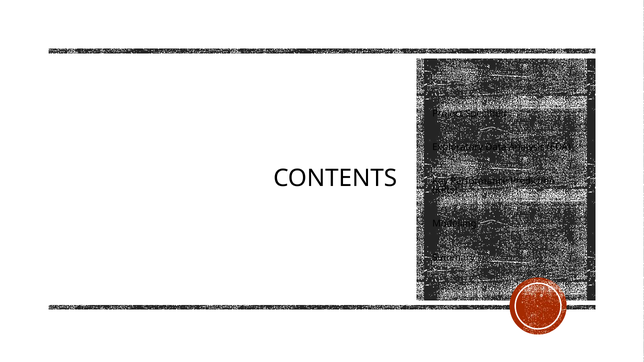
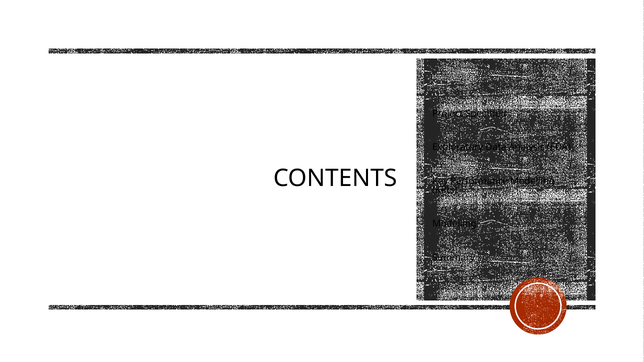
Performance Prediction: Prediction -> Modelling
